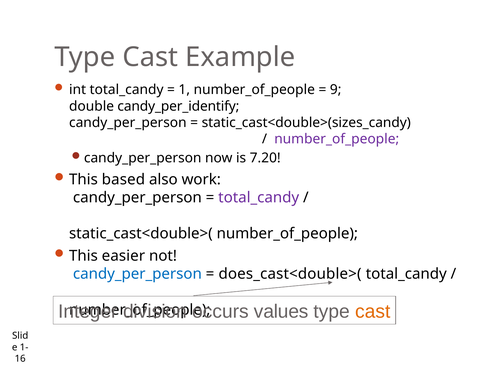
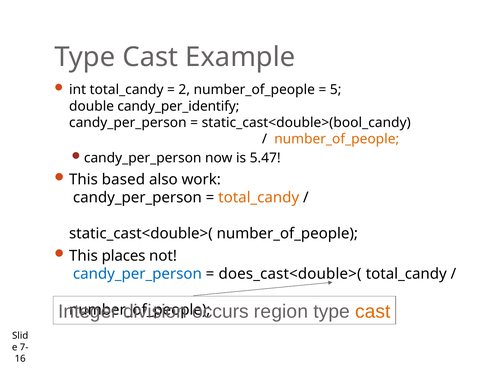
1: 1 -> 2
9: 9 -> 5
static_cast<double>(sizes_candy: static_cast<double>(sizes_candy -> static_cast<double>(bool_candy
number_of_people at (337, 139) colour: purple -> orange
7.20: 7.20 -> 5.47
total_candy at (259, 198) colour: purple -> orange
easier: easier -> places
values: values -> region
1-: 1- -> 7-
